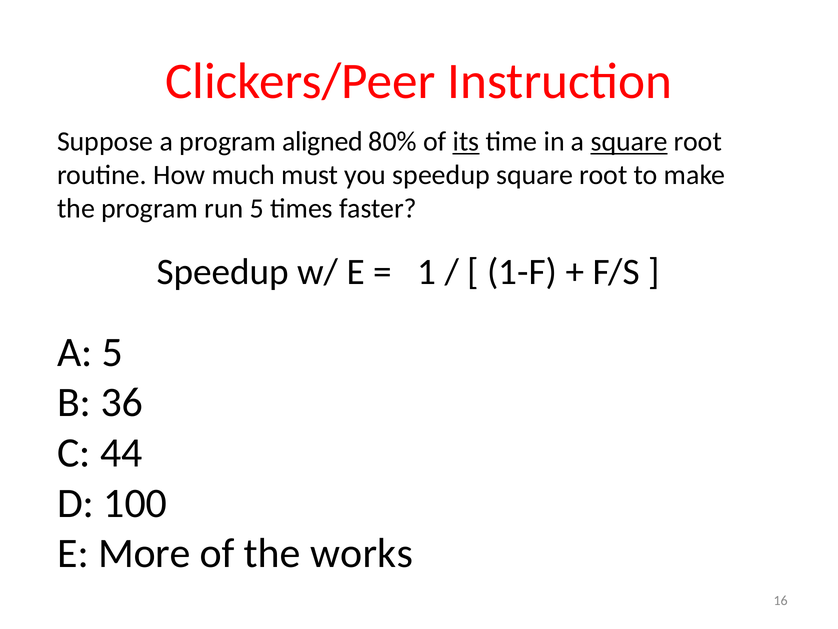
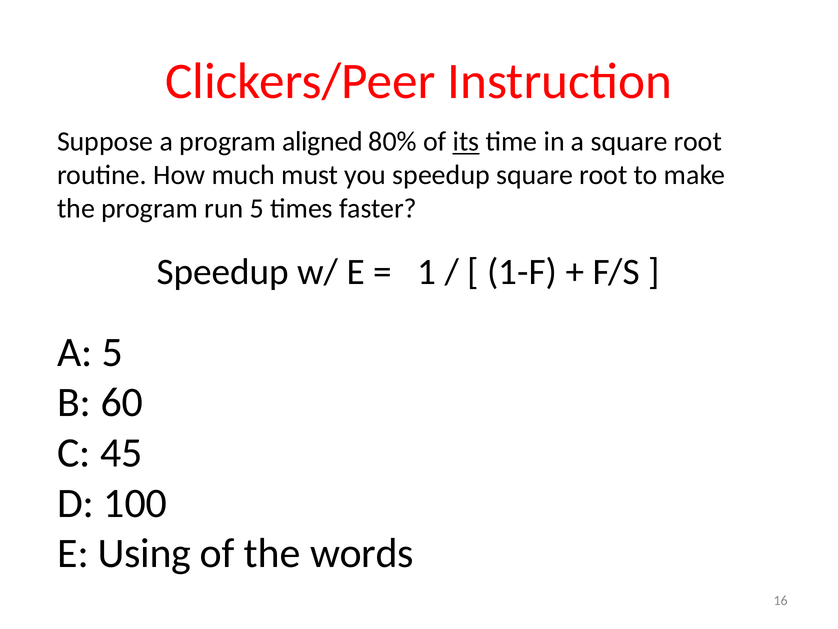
square at (629, 142) underline: present -> none
36: 36 -> 60
44: 44 -> 45
More: More -> Using
works: works -> words
